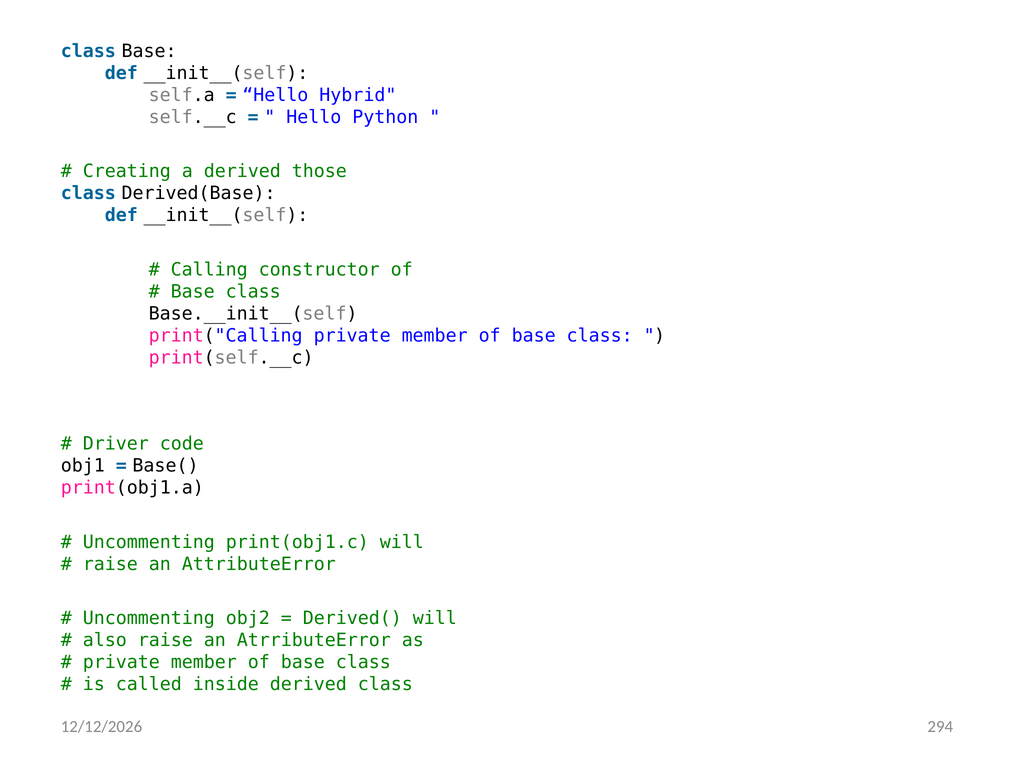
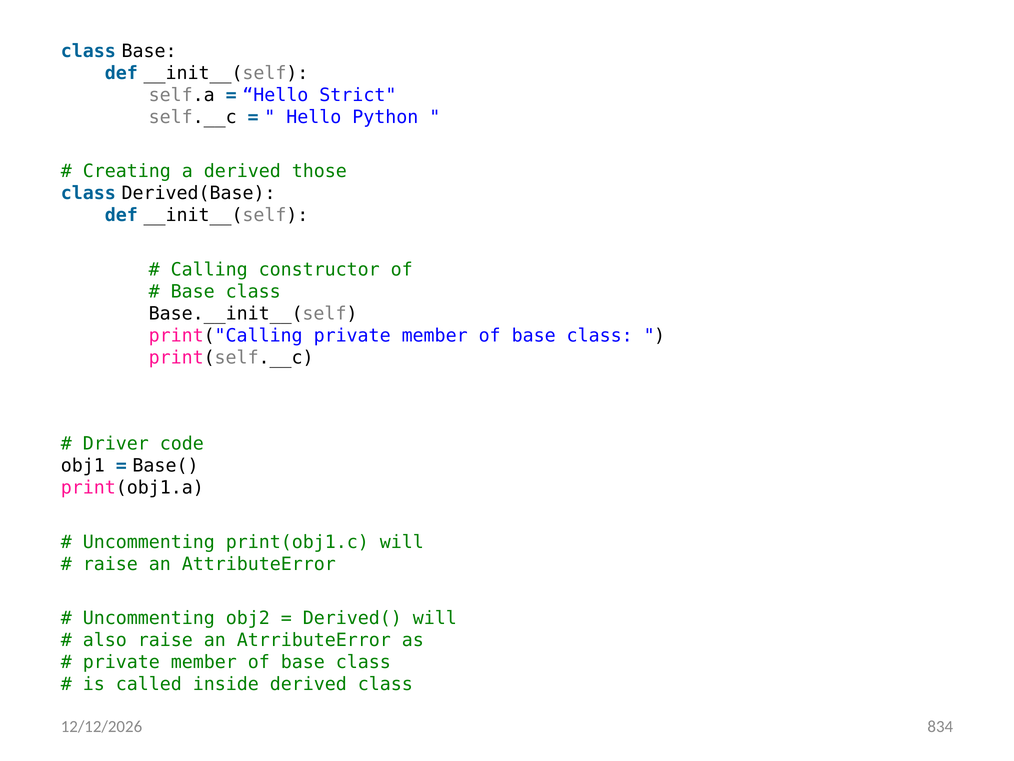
Hybrid: Hybrid -> Strict
294: 294 -> 834
